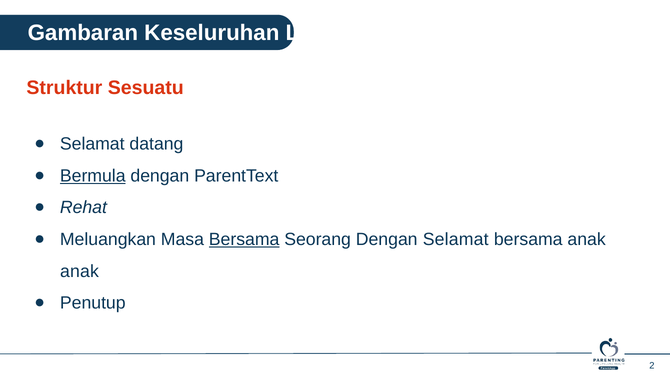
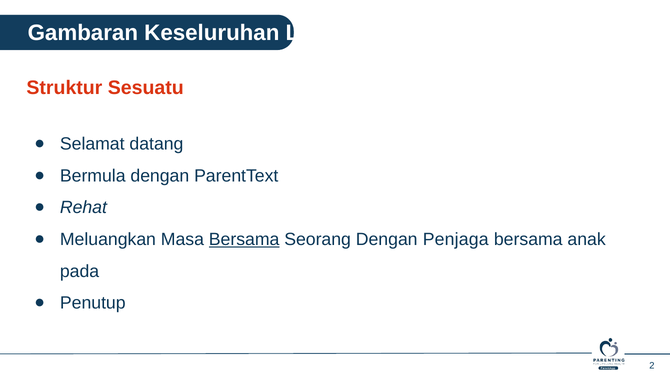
Bermula underline: present -> none
Dengan Selamat: Selamat -> Penjaga
anak at (79, 271): anak -> pada
